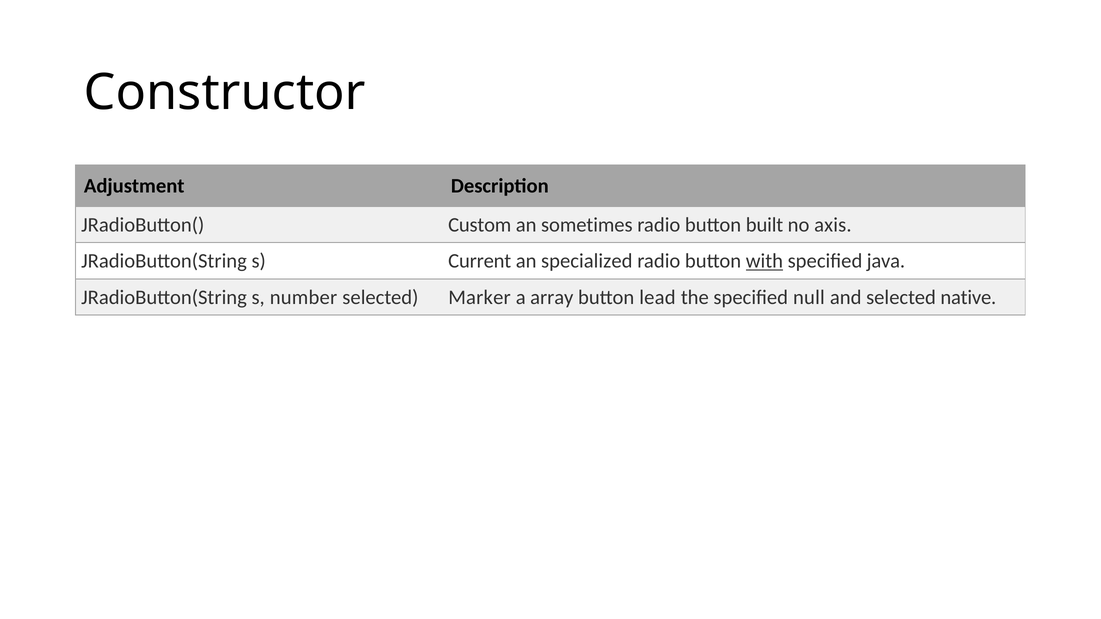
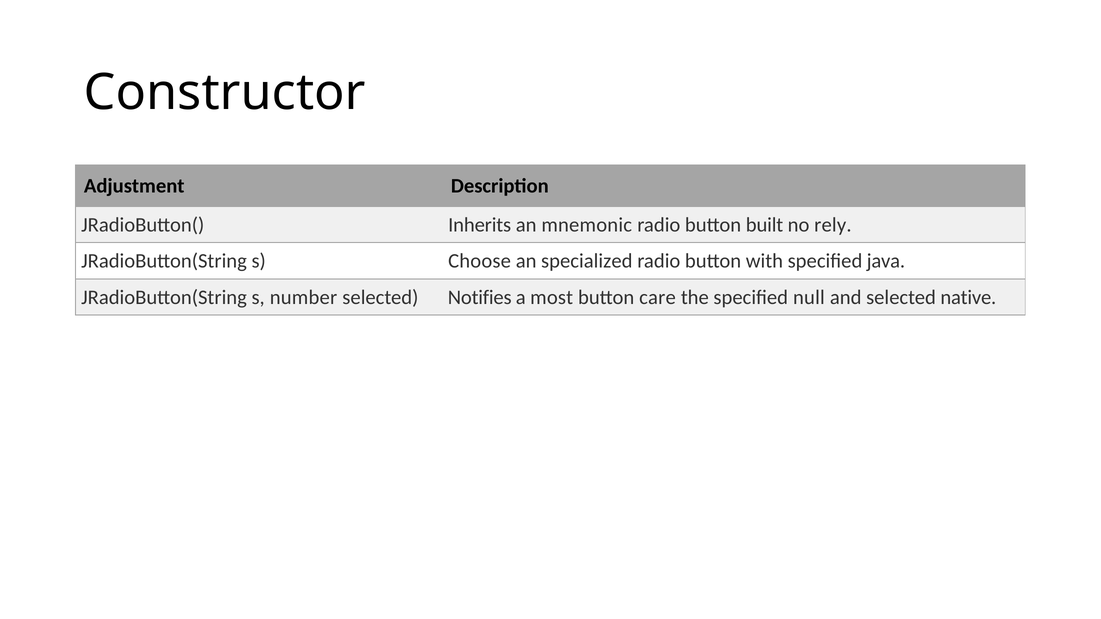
Custom: Custom -> Inherits
sometimes: sometimes -> mnemonic
axis: axis -> rely
Current: Current -> Choose
with underline: present -> none
Marker: Marker -> Notifies
array: array -> most
lead: lead -> care
